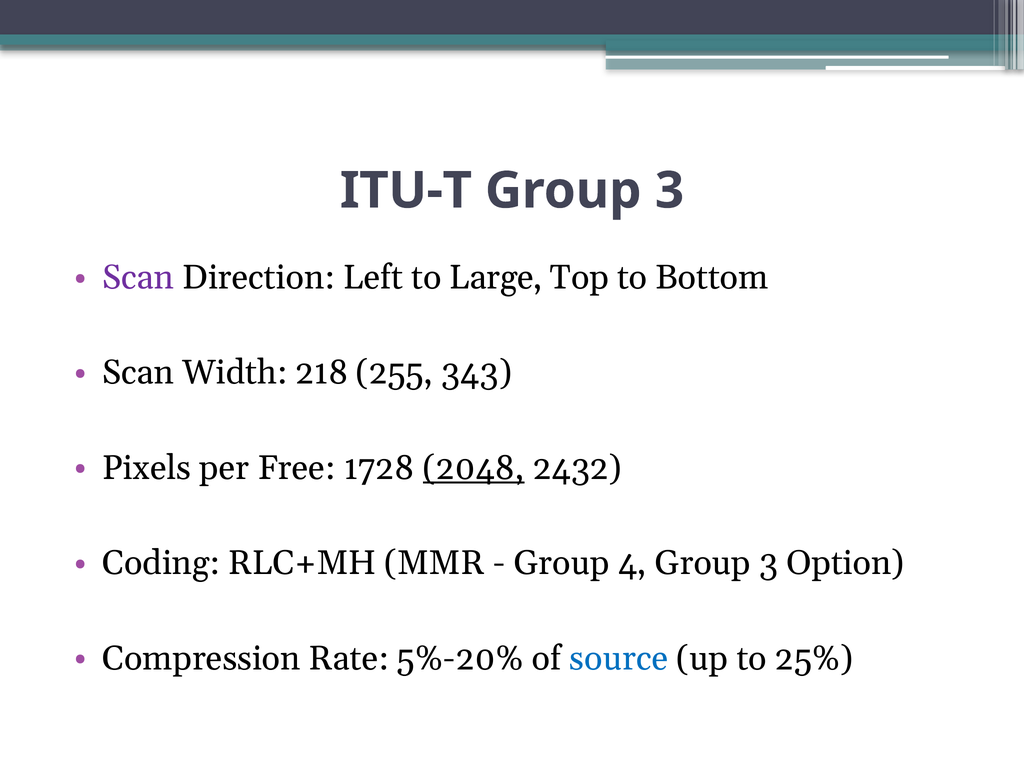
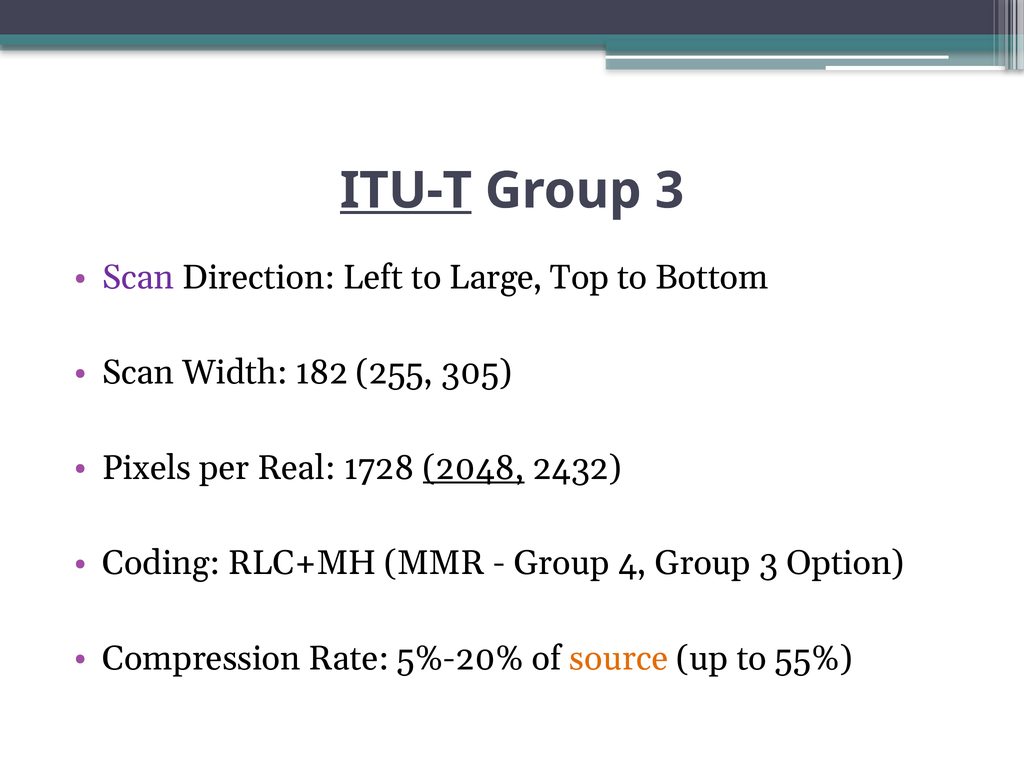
ITU-T underline: none -> present
218: 218 -> 182
343: 343 -> 305
Free: Free -> Real
source colour: blue -> orange
25%: 25% -> 55%
